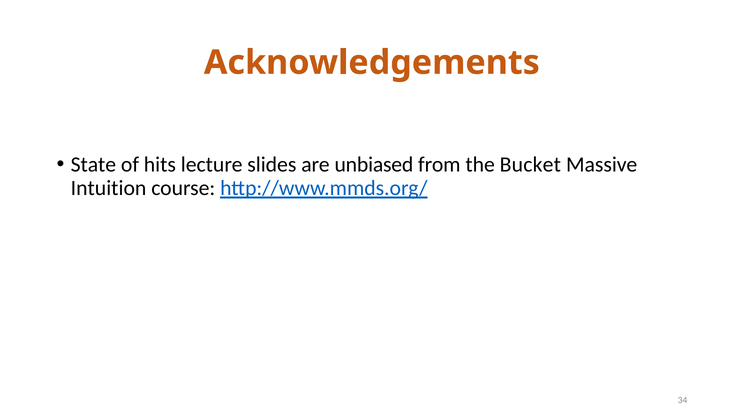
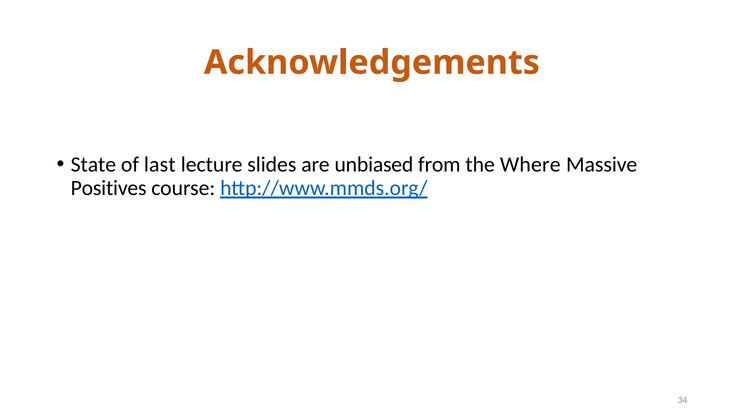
hits: hits -> last
Bucket: Bucket -> Where
Intuition: Intuition -> Positives
